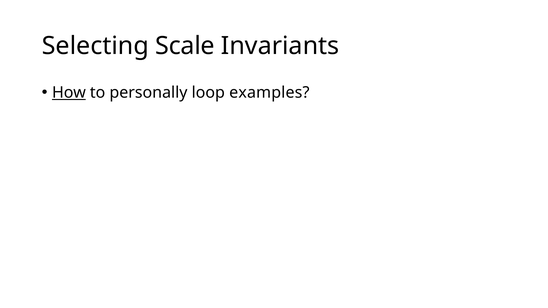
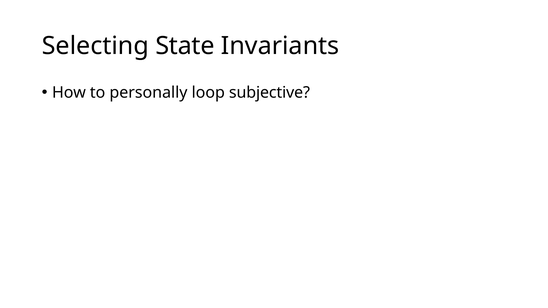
Scale: Scale -> State
How underline: present -> none
examples: examples -> subjective
